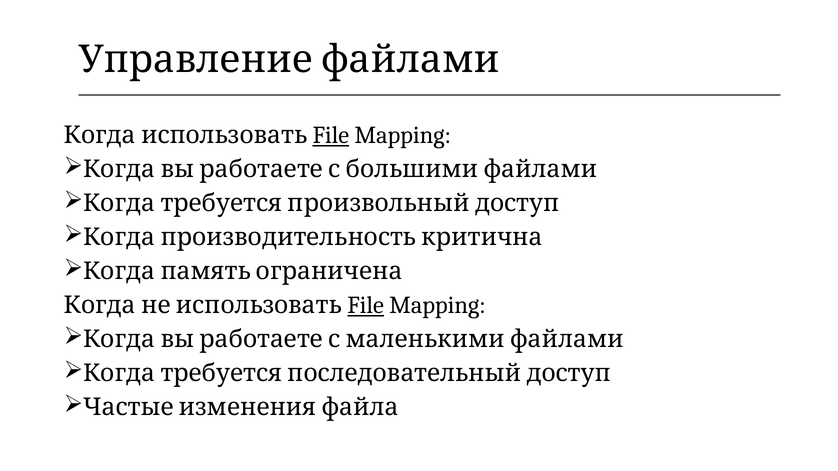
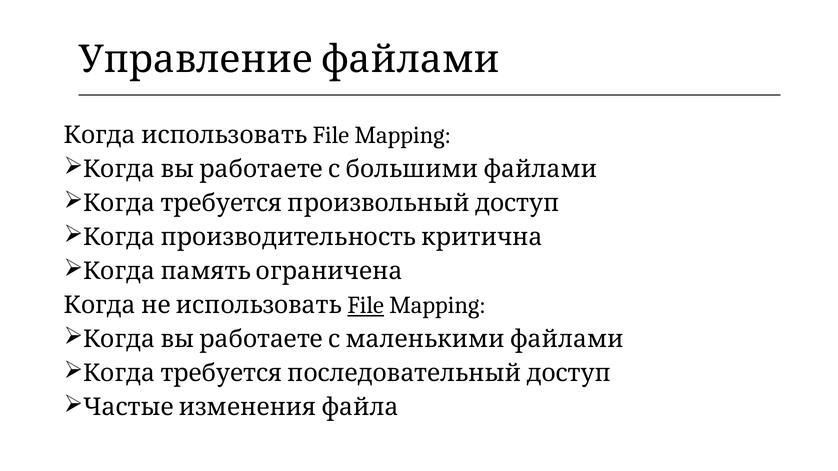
File at (331, 135) underline: present -> none
